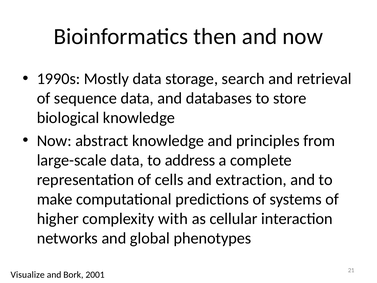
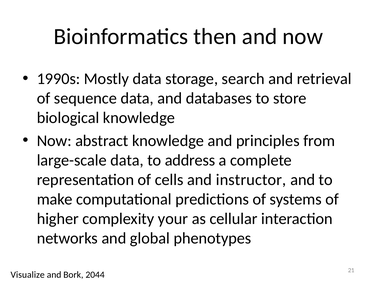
extraction: extraction -> instructor
with: with -> your
2001: 2001 -> 2044
